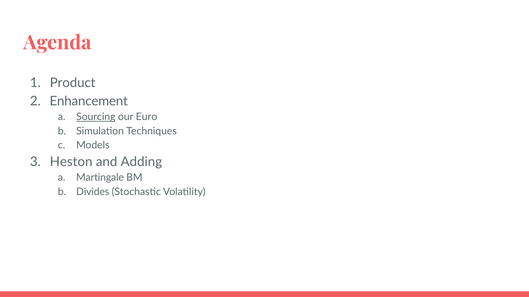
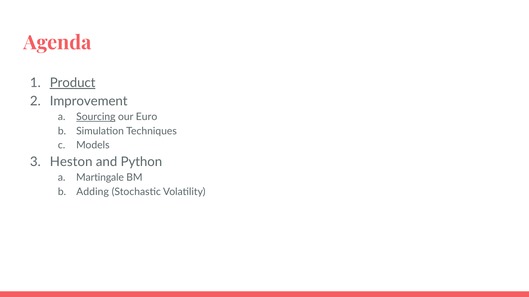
Product underline: none -> present
Enhancement: Enhancement -> Improvement
Adding: Adding -> Python
Divides: Divides -> Adding
